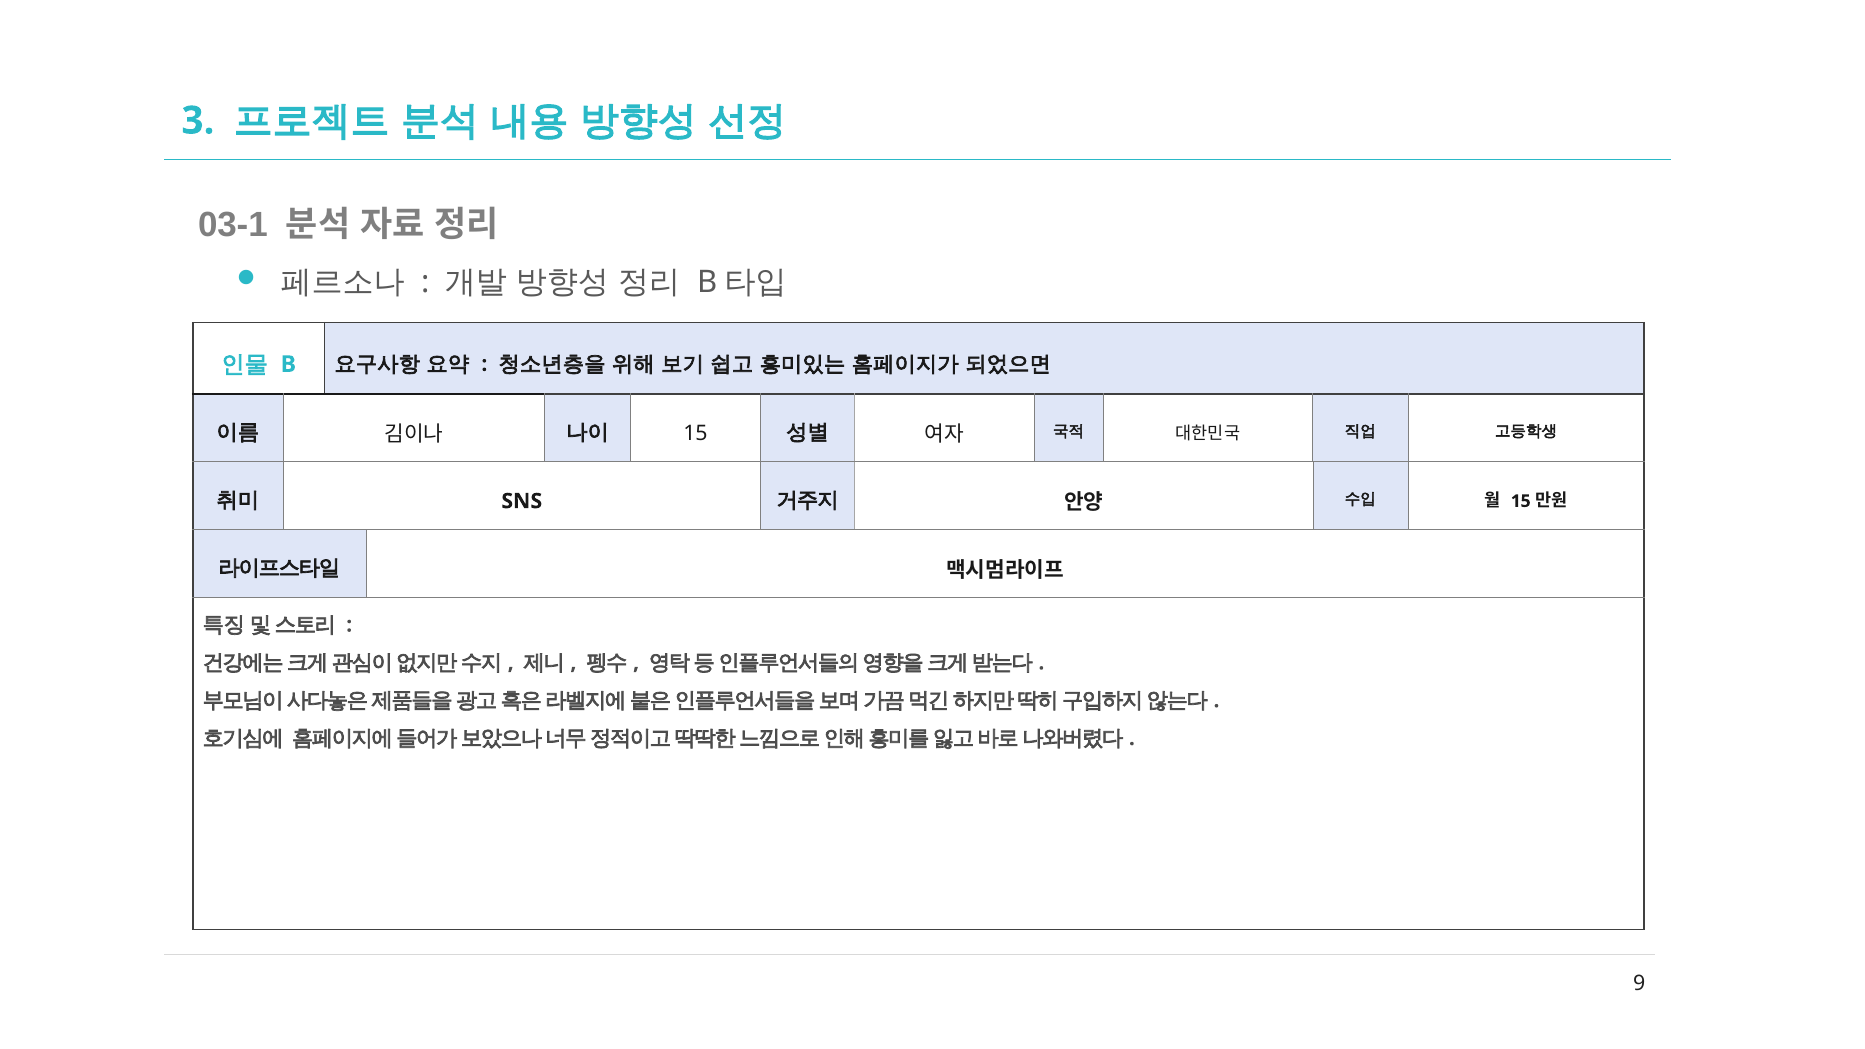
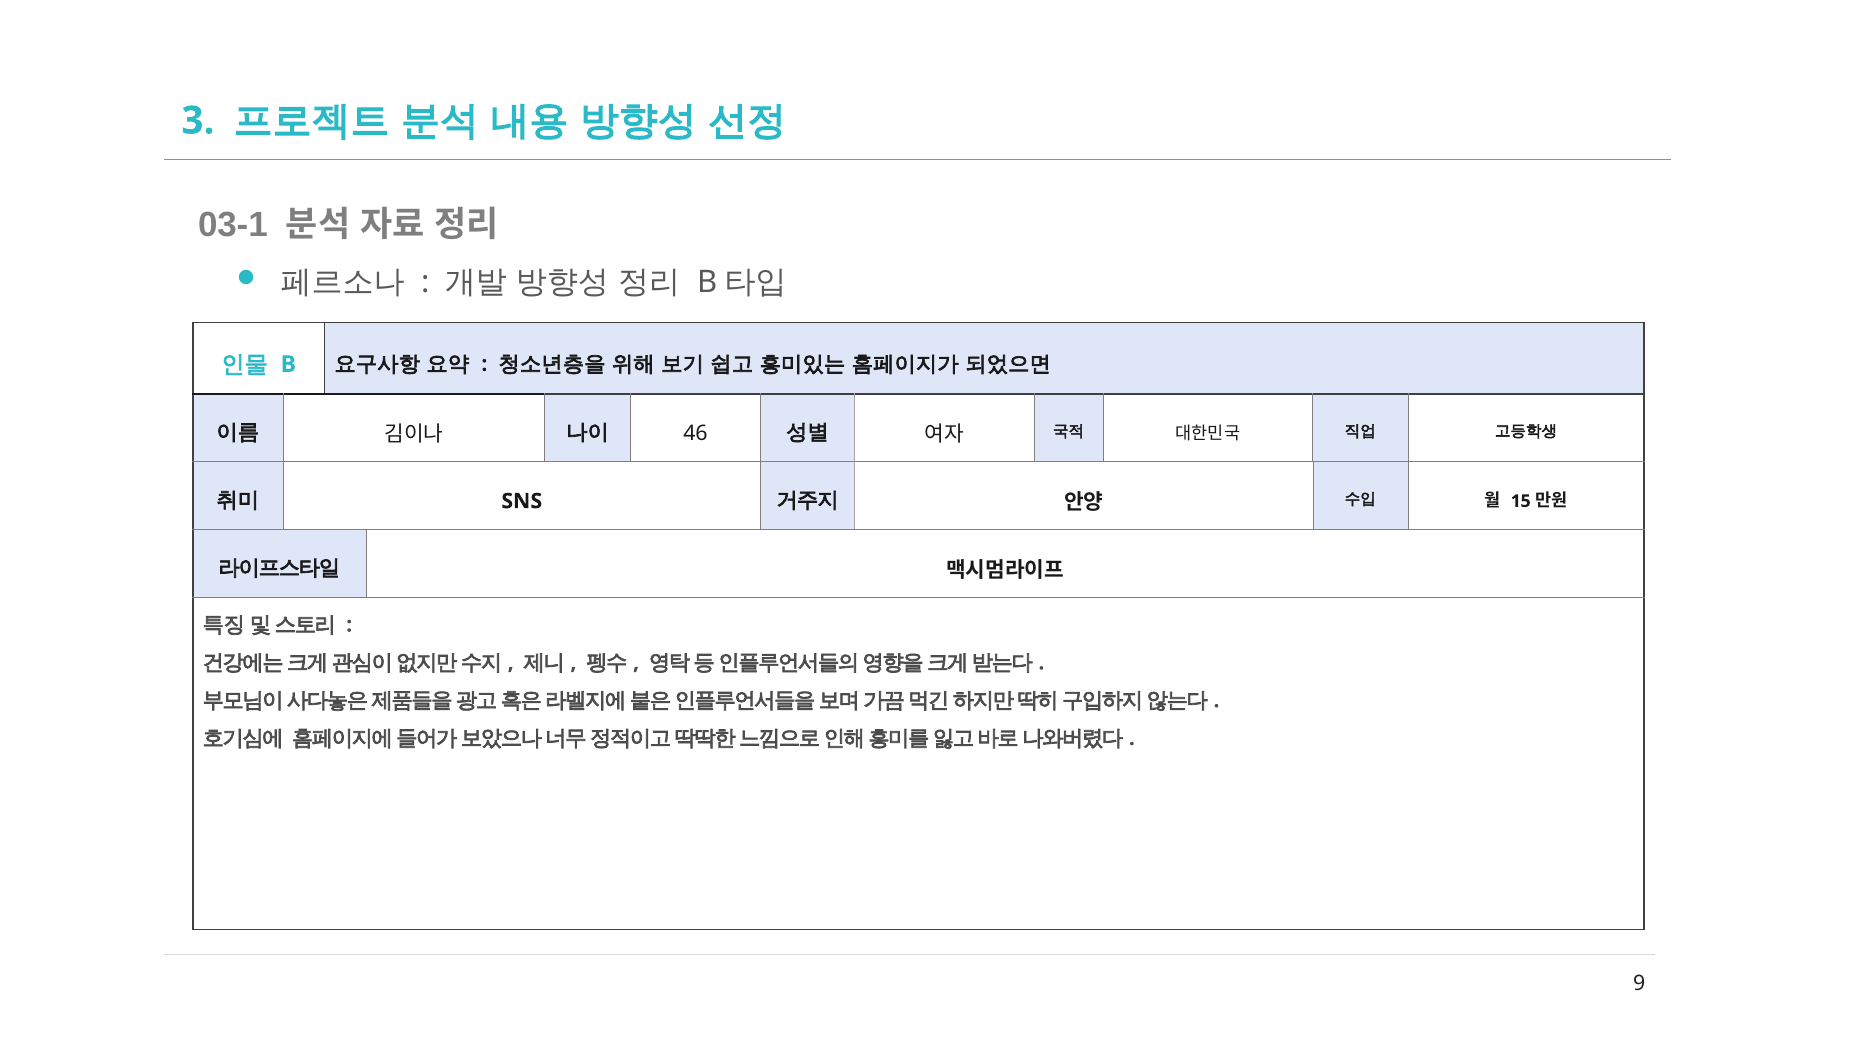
15 at (695, 433): 15 -> 46
